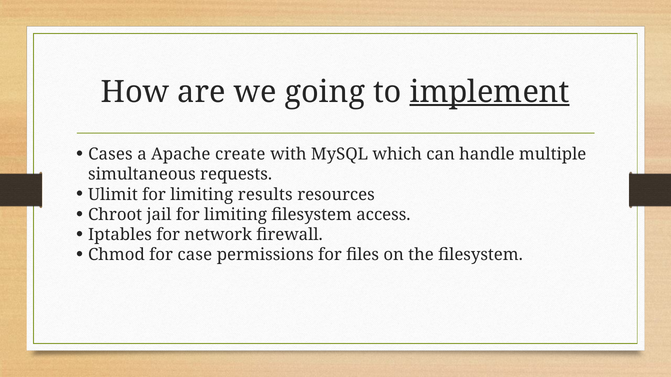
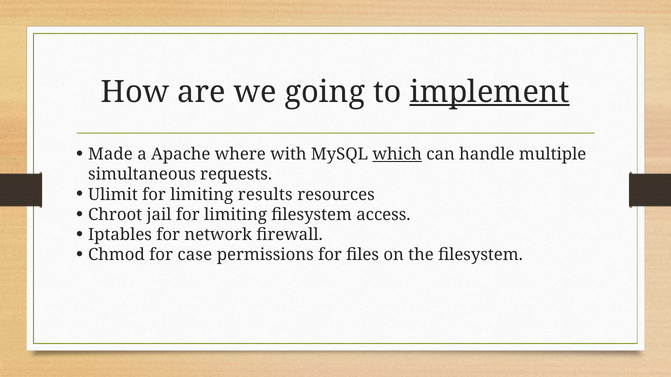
Cases: Cases -> Made
create: create -> where
which underline: none -> present
